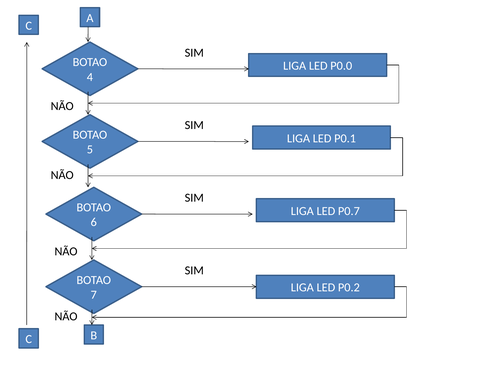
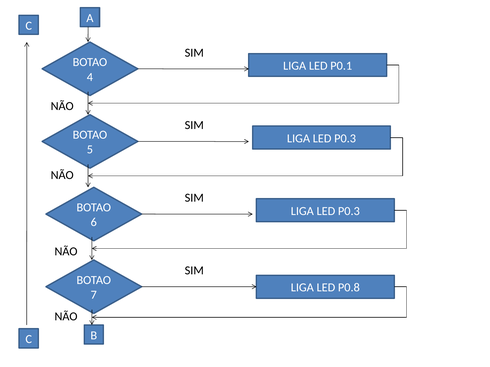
P0.0: P0.0 -> P0.1
P0.1 at (345, 139): P0.1 -> P0.3
P0.7 at (349, 211): P0.7 -> P0.3
P0.2: P0.2 -> P0.8
